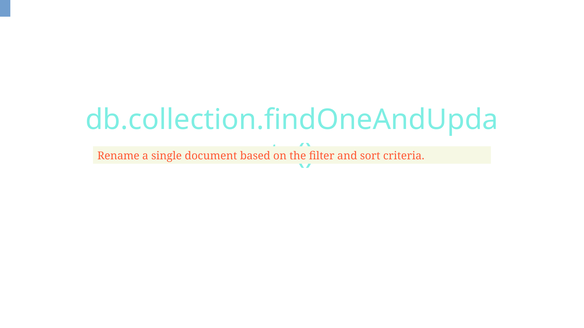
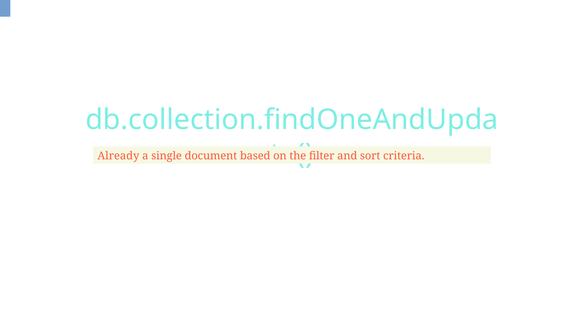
Rename: Rename -> Already
